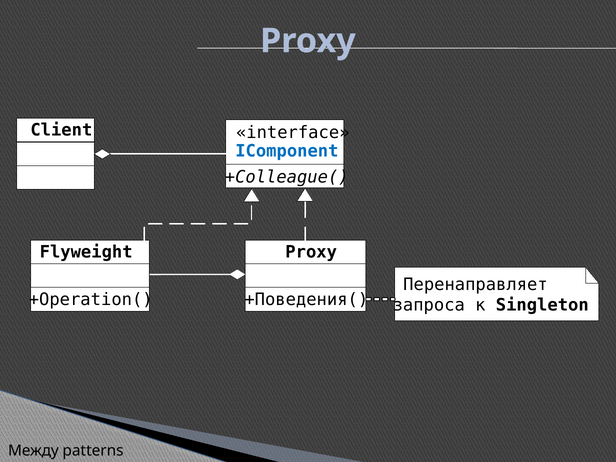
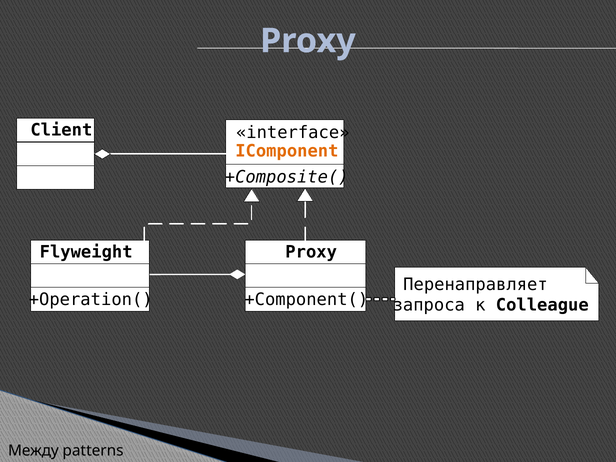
IComponent colour: blue -> orange
+Colleague(: +Colleague( -> +Composite(
+Поведения(: +Поведения( -> +Component(
Singleton: Singleton -> Colleague
